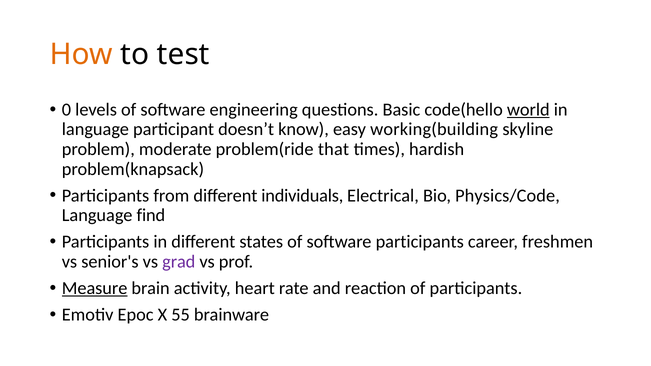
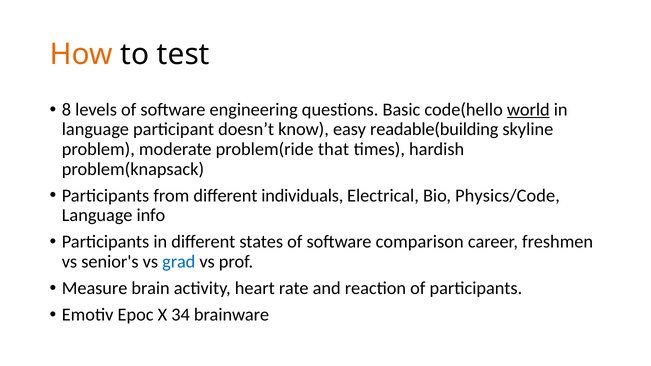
0: 0 -> 8
working(building: working(building -> readable(building
find: find -> info
software participants: participants -> comparison
grad colour: purple -> blue
Measure underline: present -> none
55: 55 -> 34
